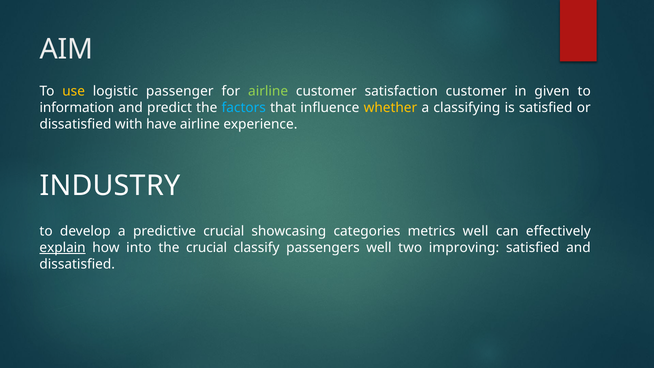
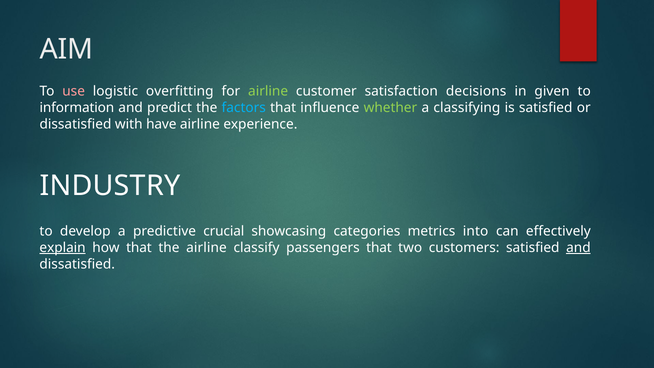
use colour: yellow -> pink
passenger: passenger -> overfitting
satisfaction customer: customer -> decisions
whether colour: yellow -> light green
metrics well: well -> into
how into: into -> that
the crucial: crucial -> airline
passengers well: well -> that
improving: improving -> customers
and at (578, 248) underline: none -> present
